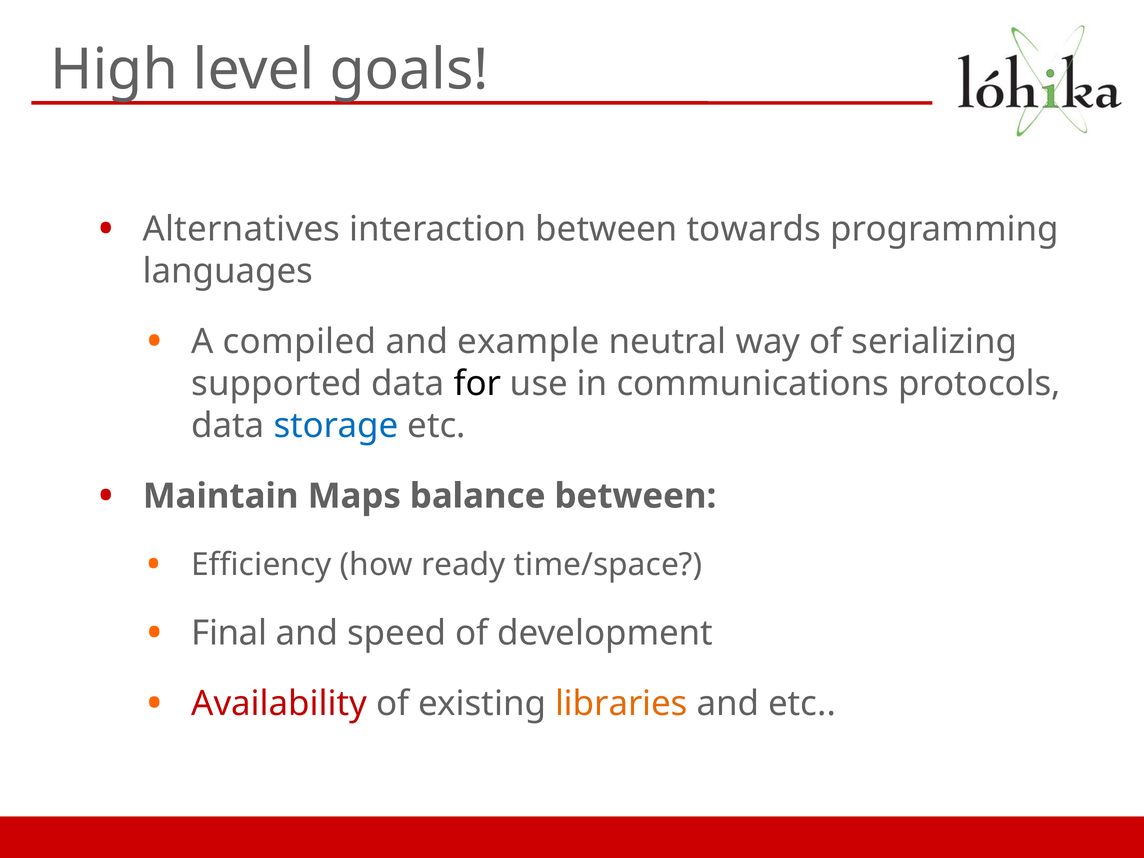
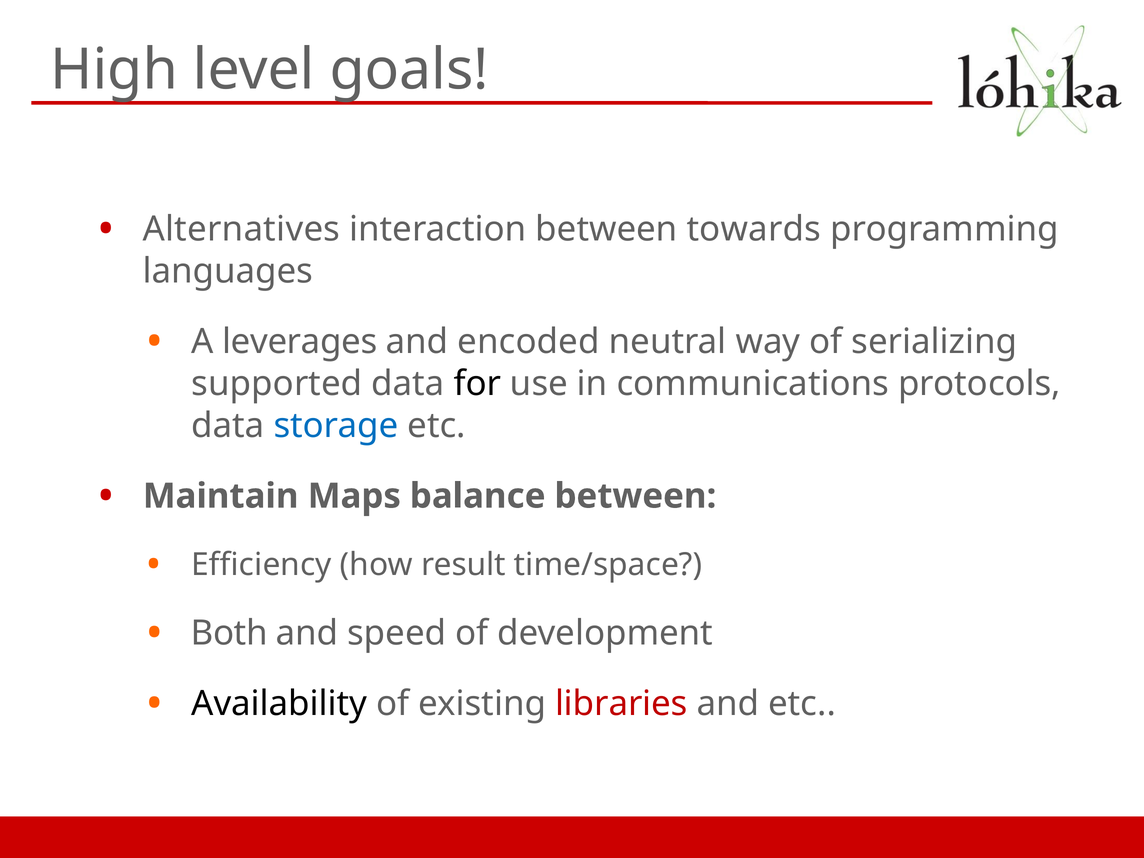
compiled: compiled -> leverages
example: example -> encoded
ready: ready -> result
Final: Final -> Both
Availability colour: red -> black
libraries colour: orange -> red
